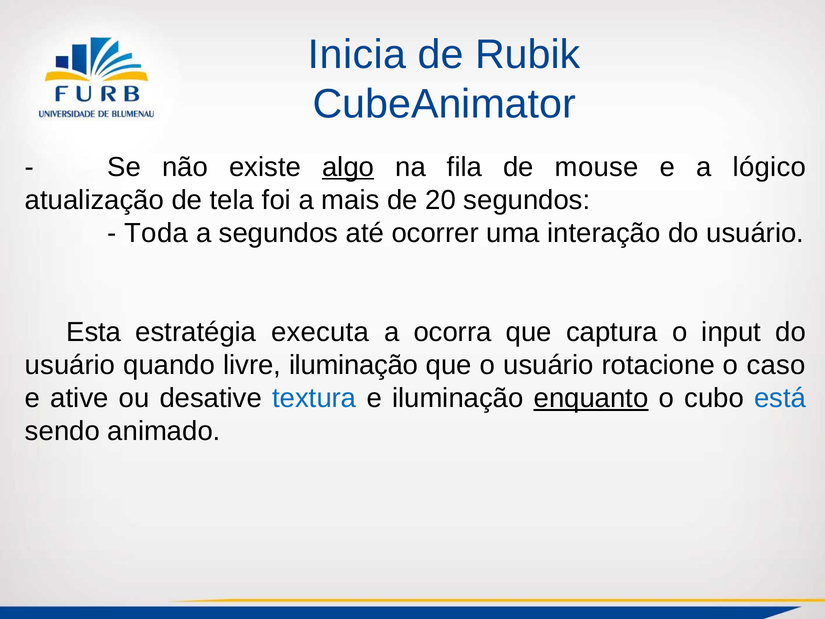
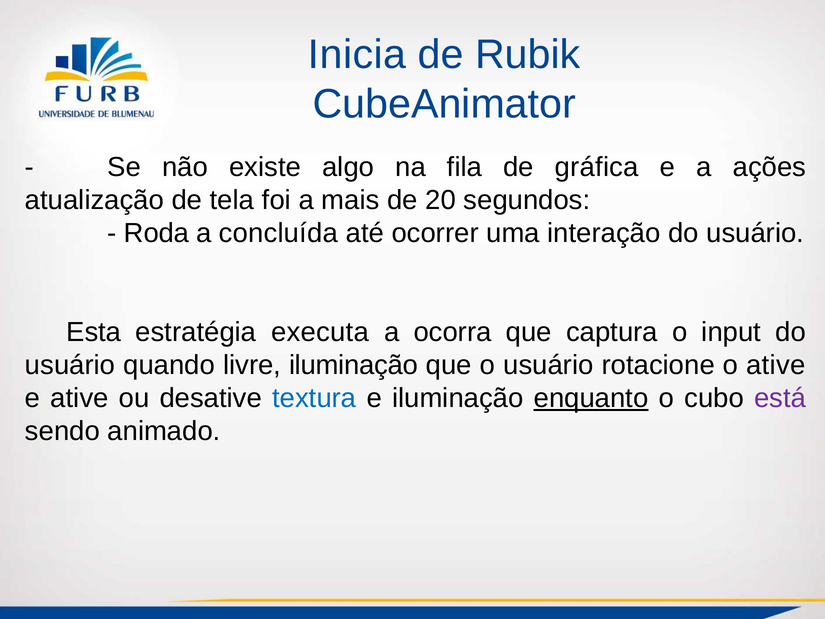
algo underline: present -> none
mouse: mouse -> gráfica
lógico: lógico -> ações
Toda: Toda -> Roda
a segundos: segundos -> concluída
o caso: caso -> ative
está colour: blue -> purple
